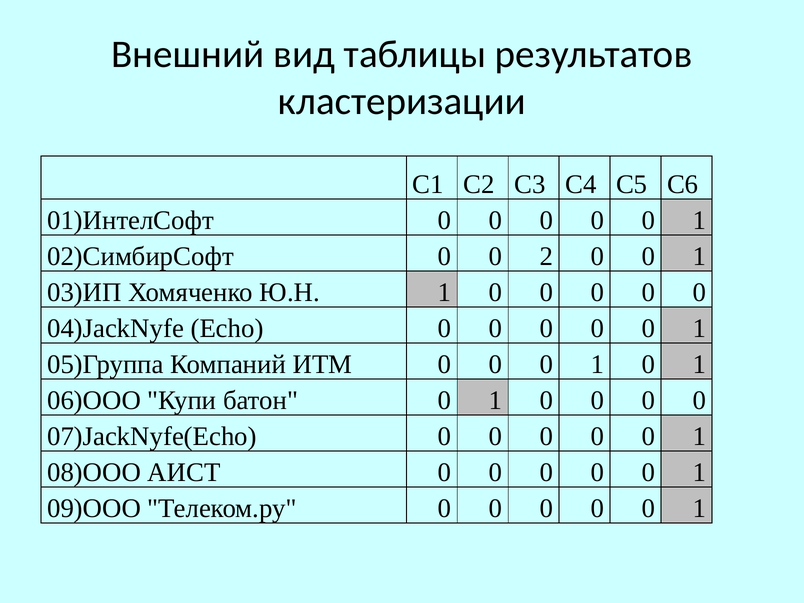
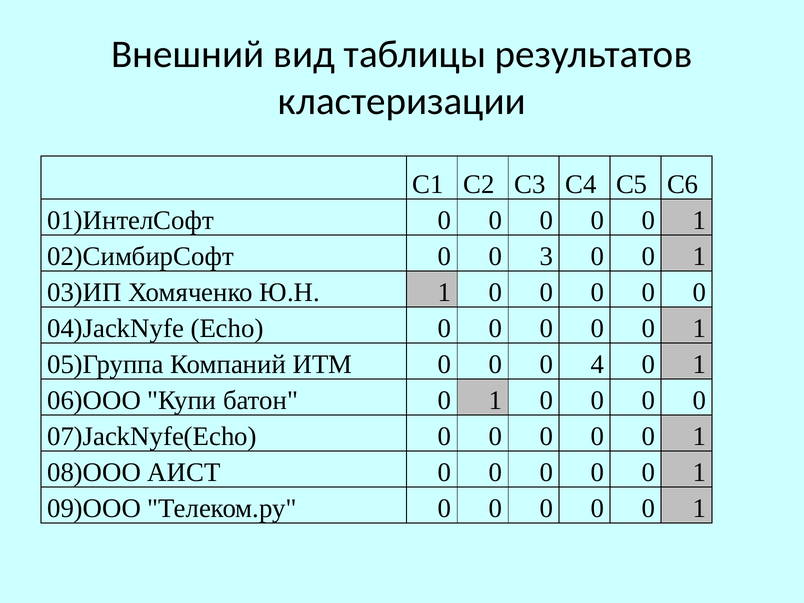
2: 2 -> 3
1 at (597, 364): 1 -> 4
